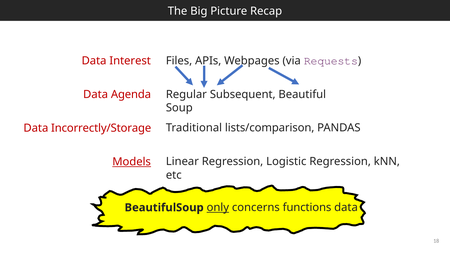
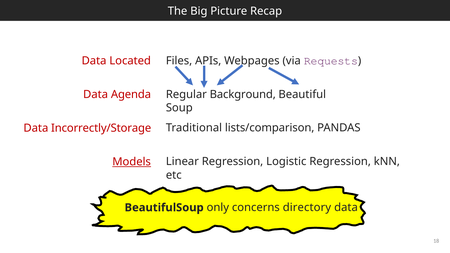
Interest: Interest -> Located
Subsequent: Subsequent -> Background
only underline: present -> none
functions: functions -> directory
